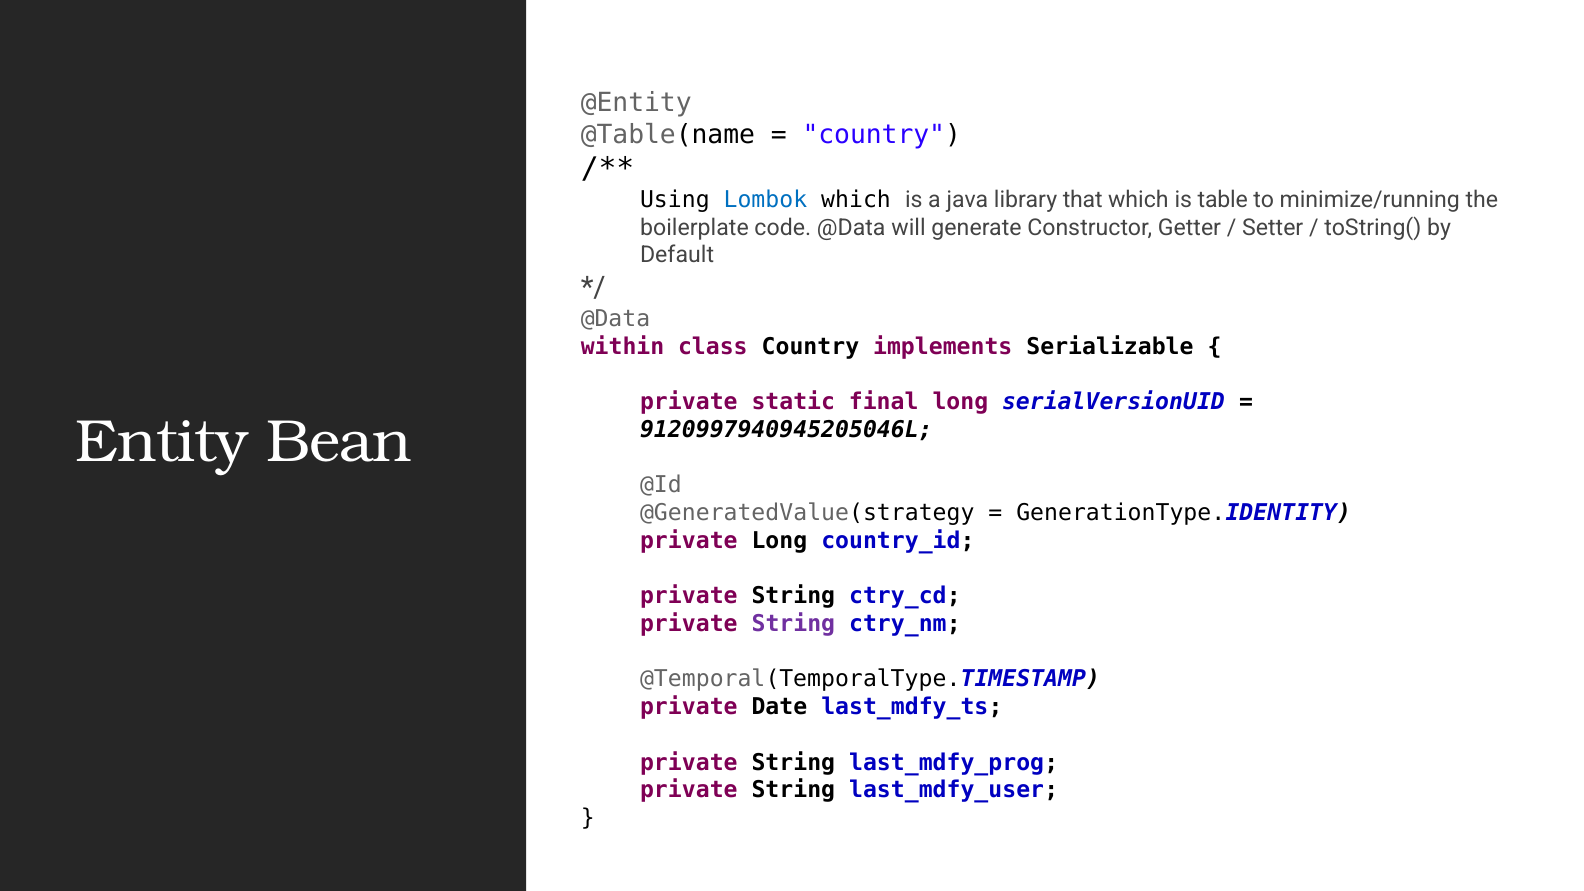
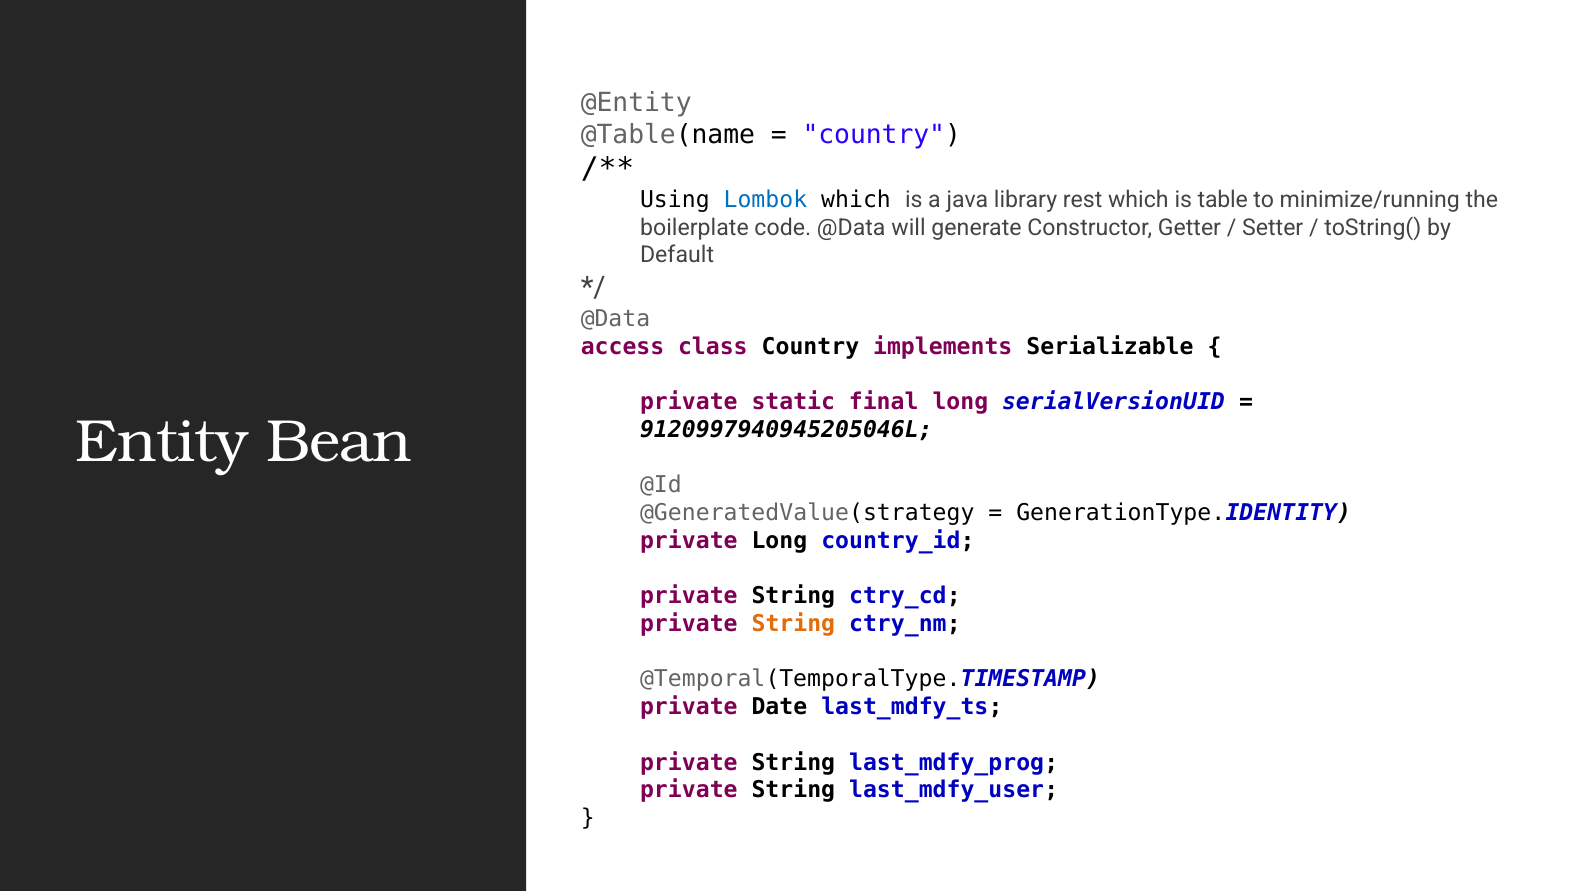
that: that -> rest
within: within -> access
String at (793, 624) colour: purple -> orange
